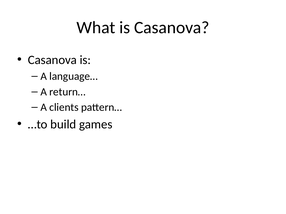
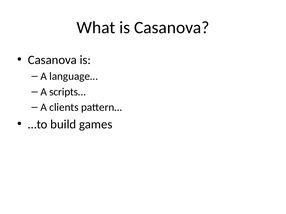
return…: return… -> scripts…
